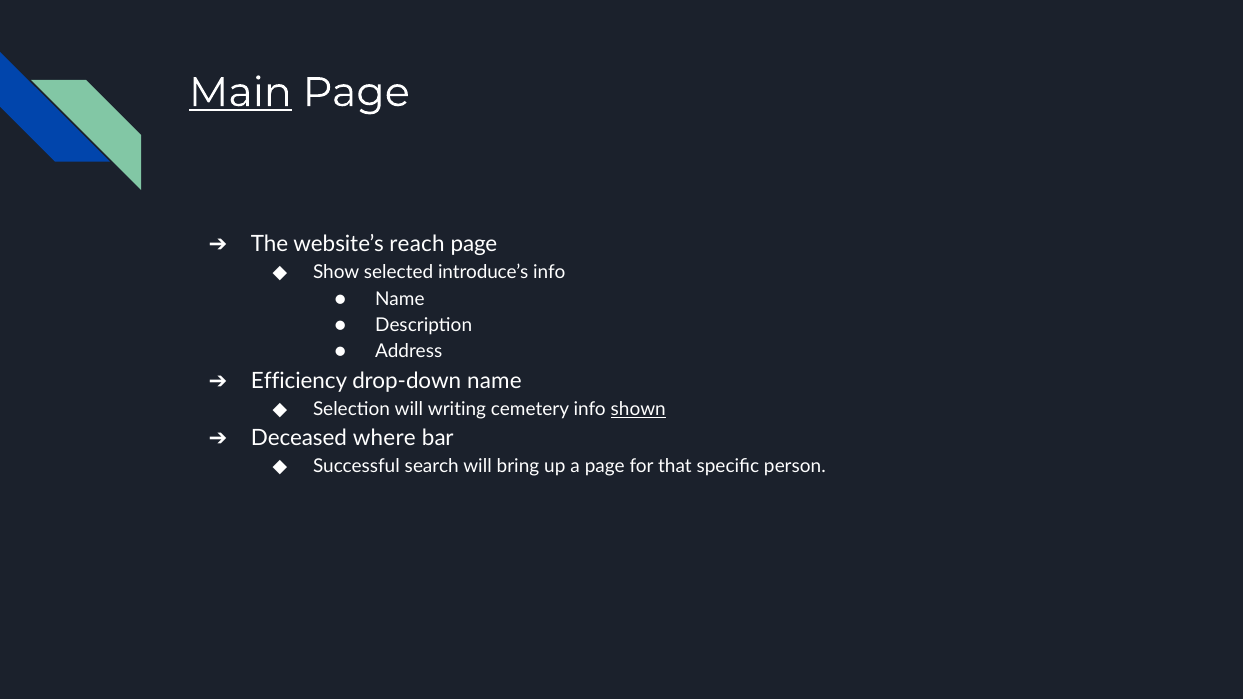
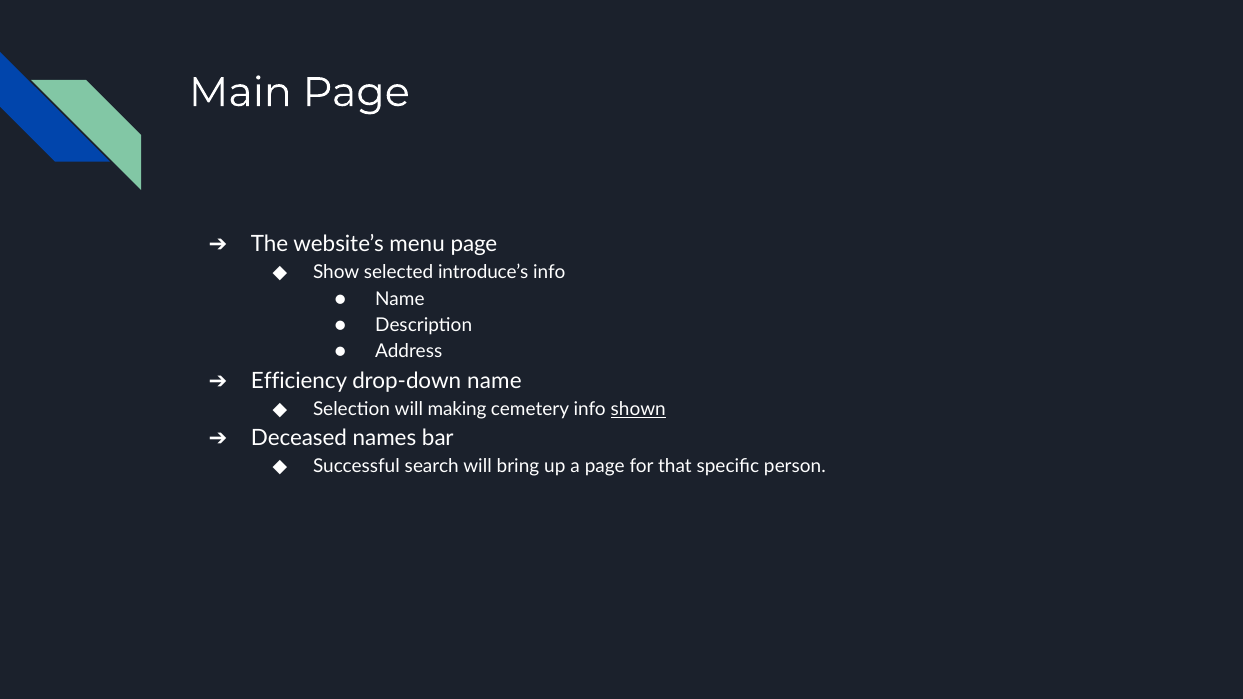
Main underline: present -> none
reach: reach -> menu
writing: writing -> making
where: where -> names
